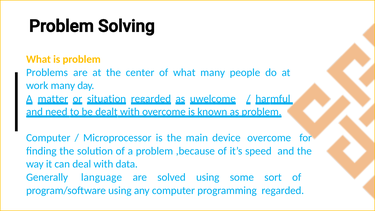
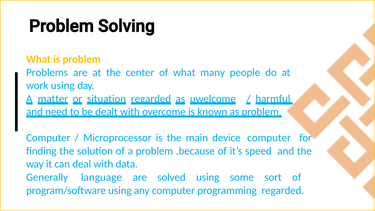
work many: many -> using
device overcome: overcome -> computer
